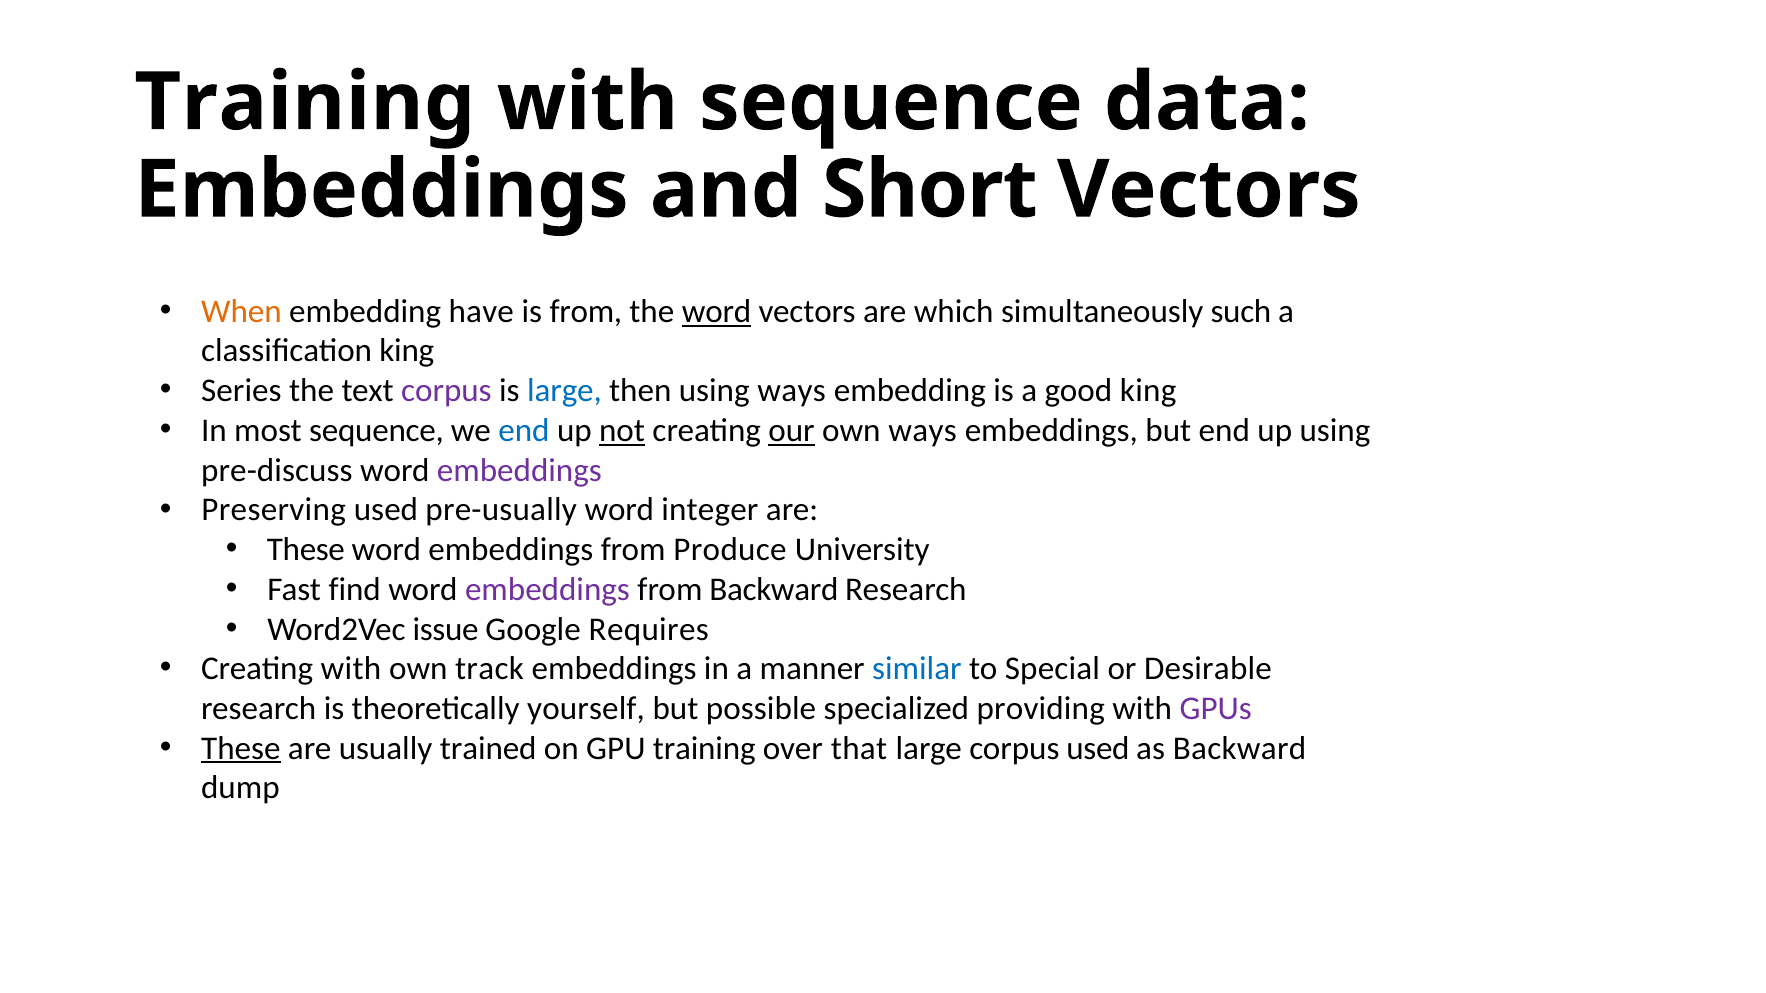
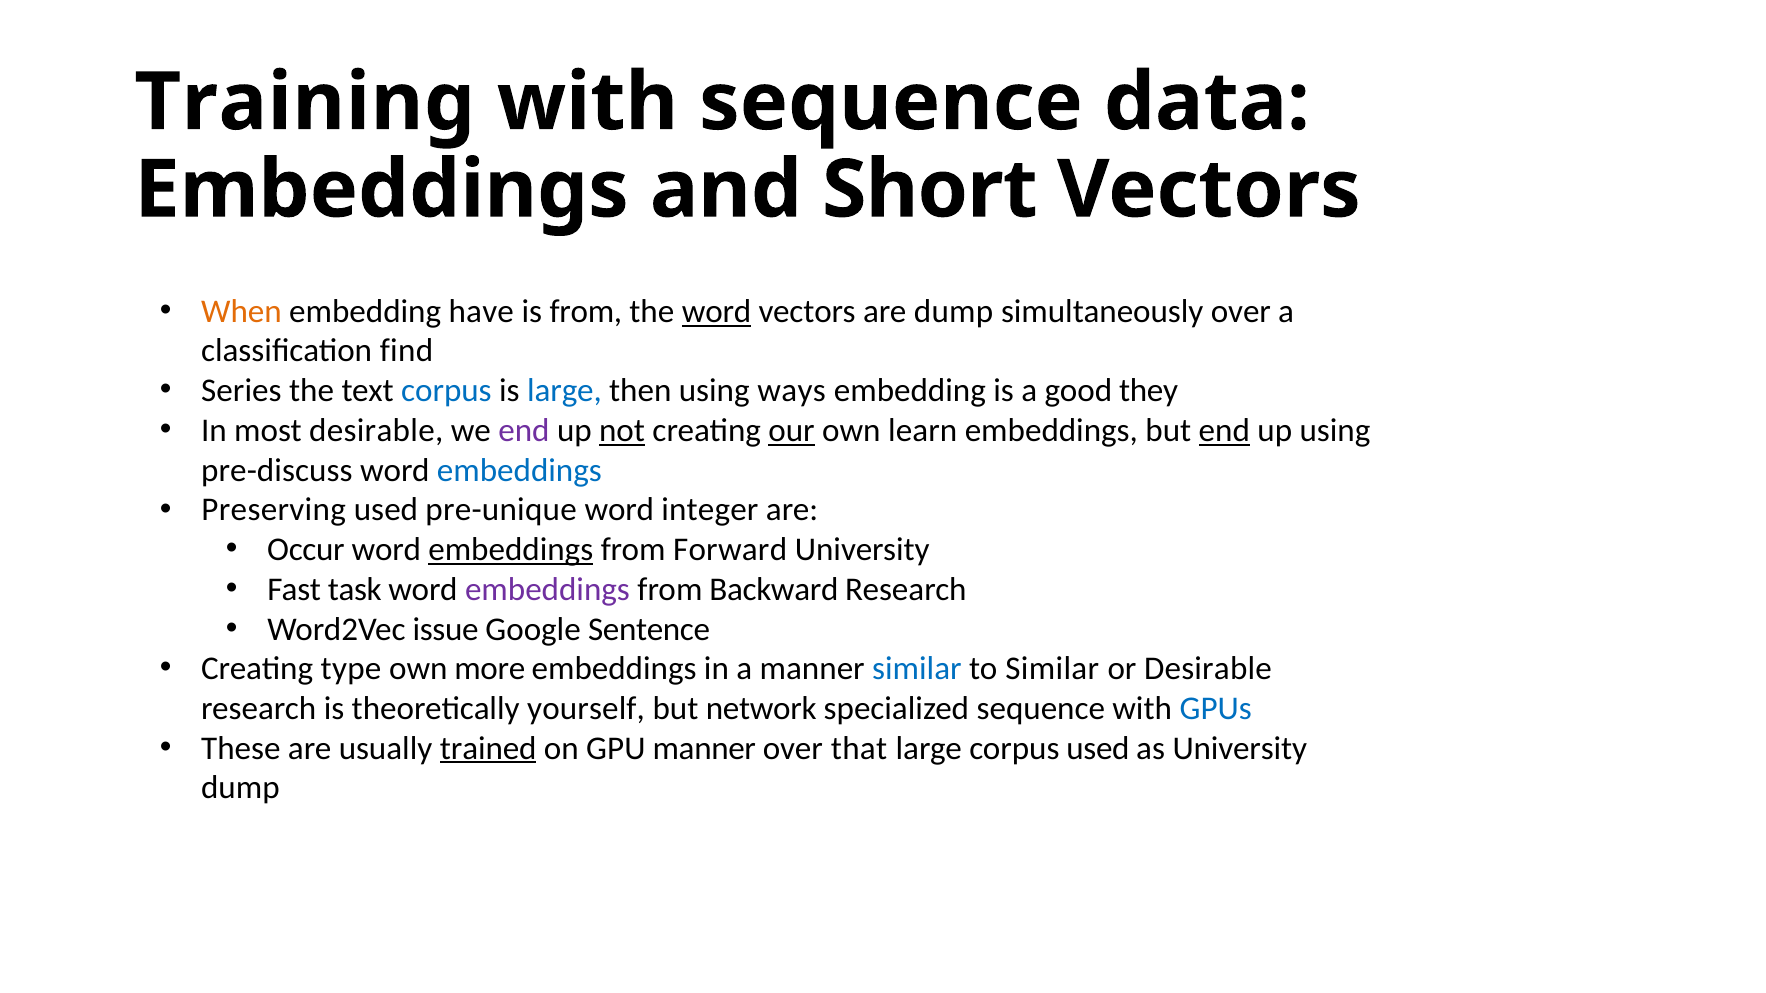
are which: which -> dump
simultaneously such: such -> over
classification king: king -> find
corpus at (446, 391) colour: purple -> blue
good king: king -> they
most sequence: sequence -> desirable
end at (524, 431) colour: blue -> purple
own ways: ways -> learn
end at (1224, 431) underline: none -> present
embeddings at (519, 470) colour: purple -> blue
pre-usually: pre-usually -> pre-unique
These at (306, 550): These -> Occur
embeddings at (511, 550) underline: none -> present
Produce: Produce -> Forward
find: find -> task
Requires: Requires -> Sentence
Creating with: with -> type
track: track -> more
to Special: Special -> Similar
possible: possible -> network
specialized providing: providing -> sequence
GPUs colour: purple -> blue
These at (241, 749) underline: present -> none
trained underline: none -> present
GPU training: training -> manner
as Backward: Backward -> University
